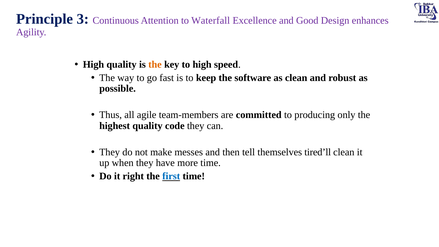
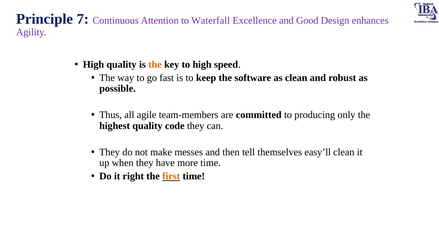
3: 3 -> 7
tired’ll: tired’ll -> easy’ll
first colour: blue -> orange
